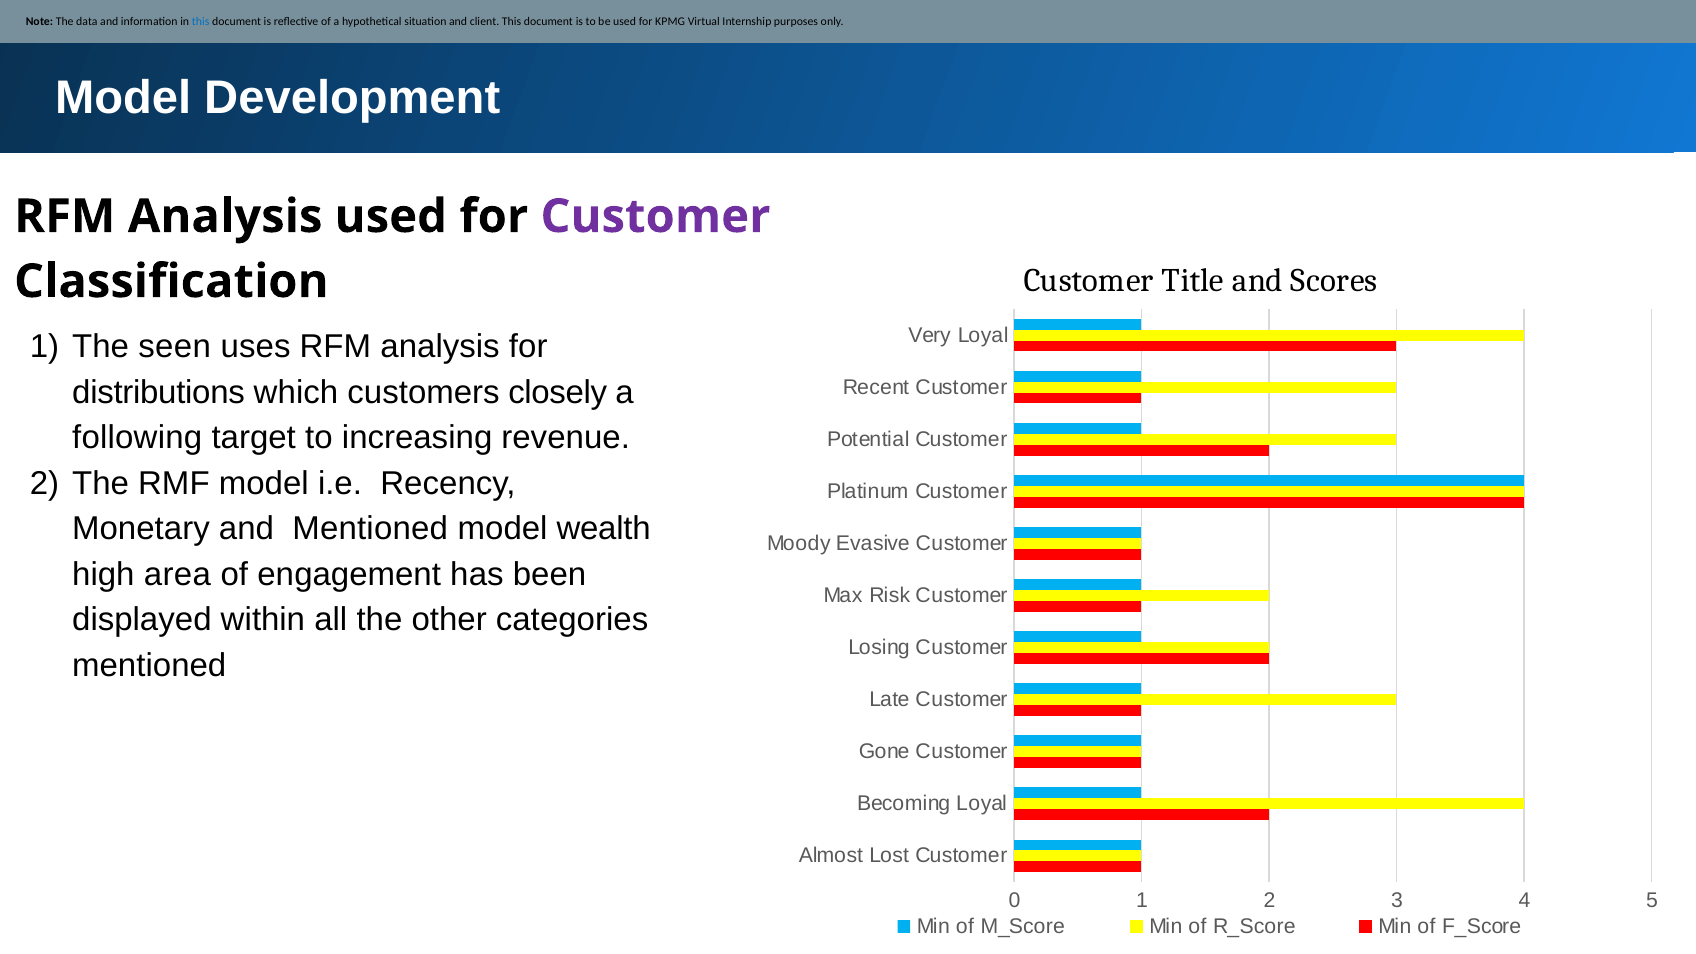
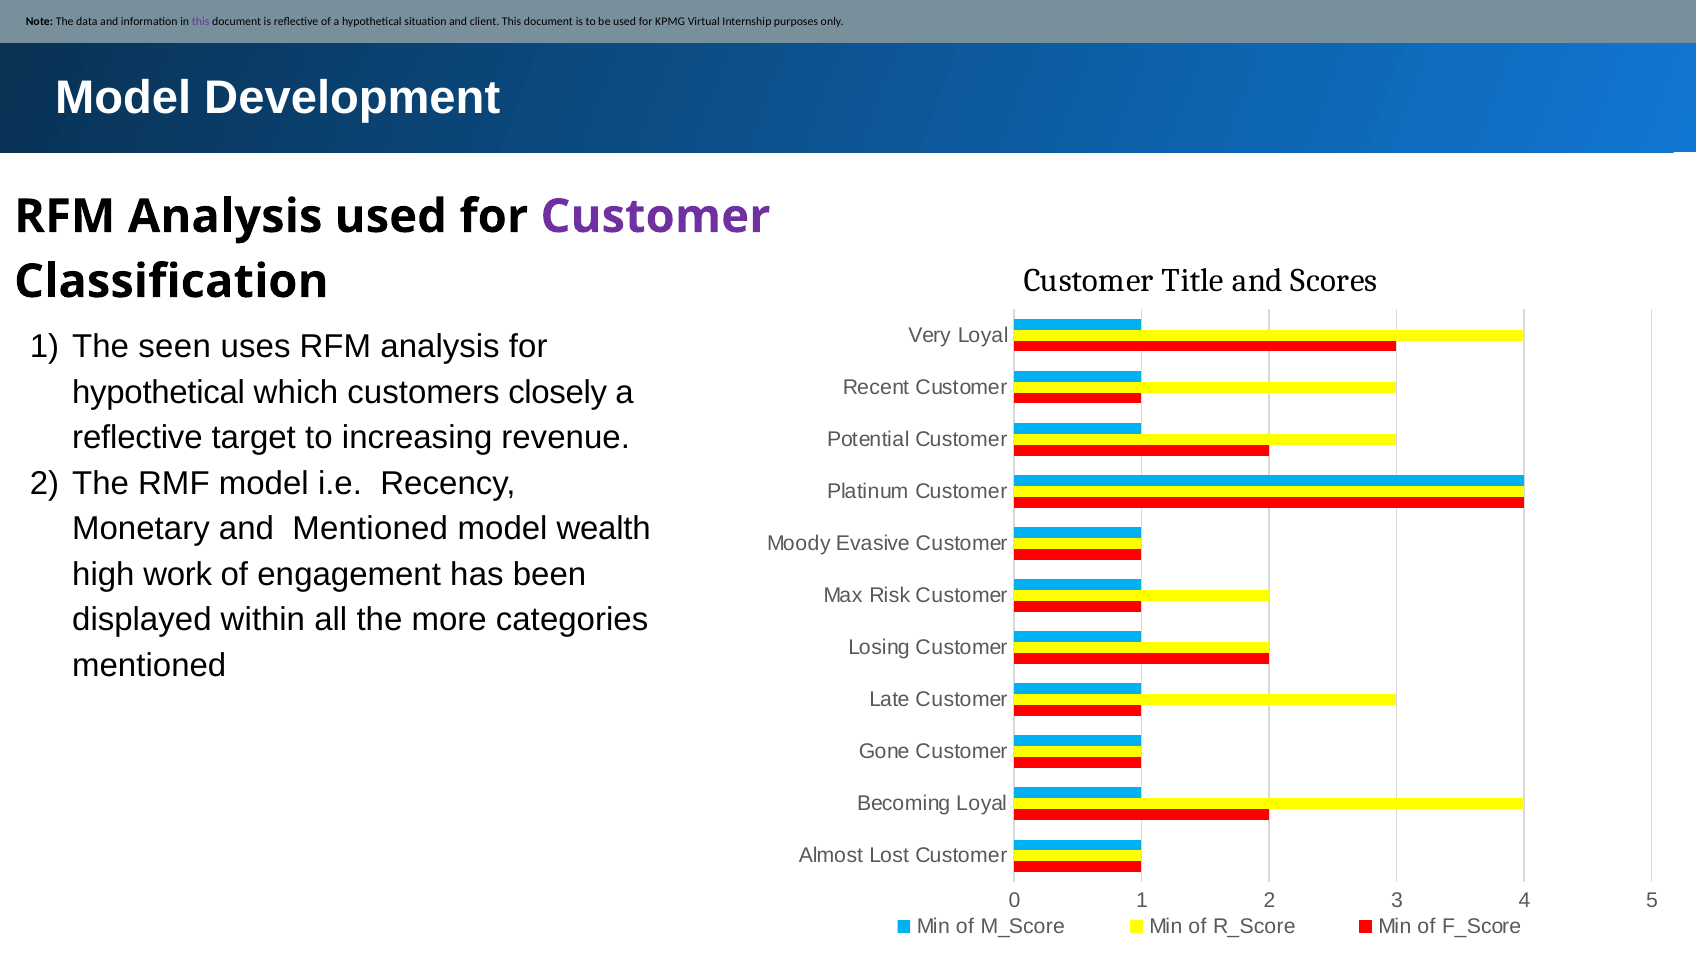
this at (201, 22) colour: blue -> purple
distributions at (159, 392): distributions -> hypothetical
following at (137, 438): following -> reflective
area: area -> work
other: other -> more
